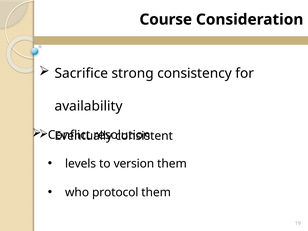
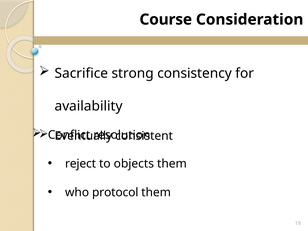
levels: levels -> reject
version: version -> objects
